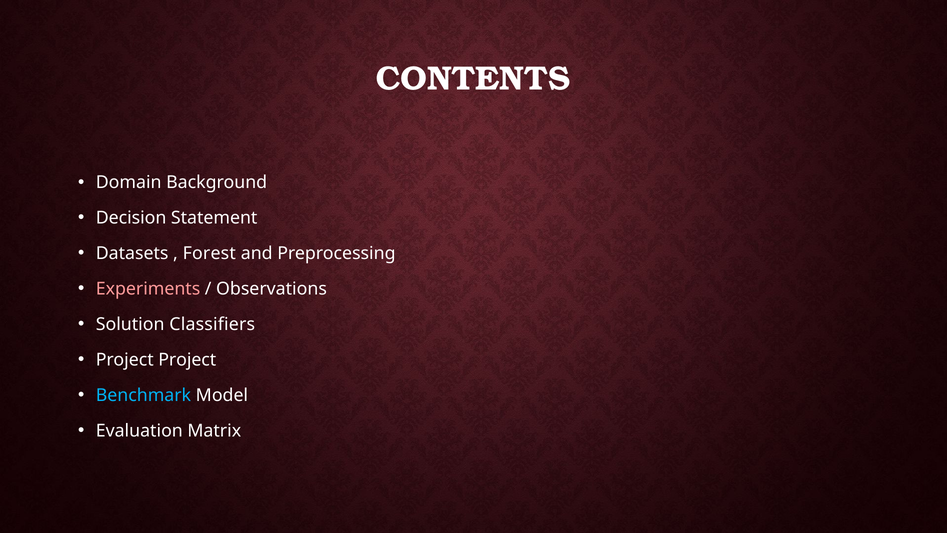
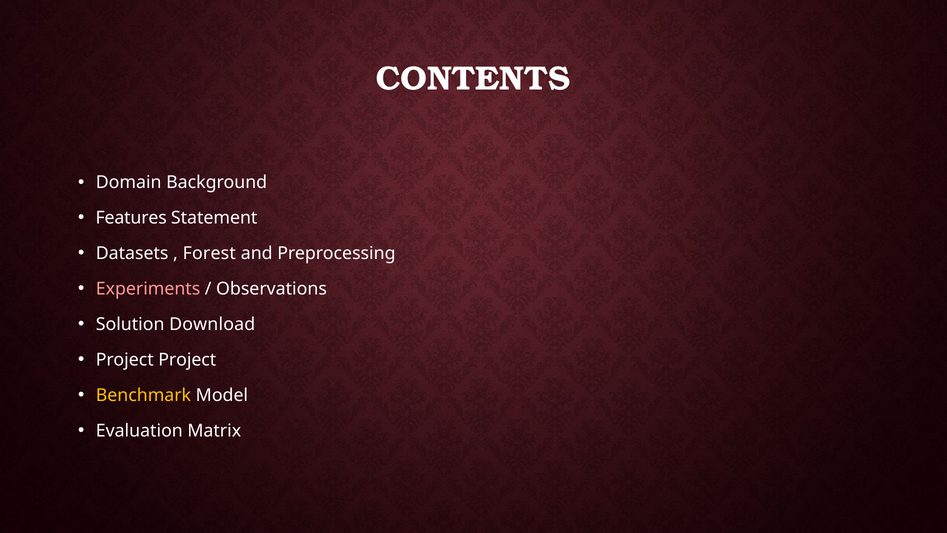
Decision: Decision -> Features
Classifiers: Classifiers -> Download
Benchmark colour: light blue -> yellow
